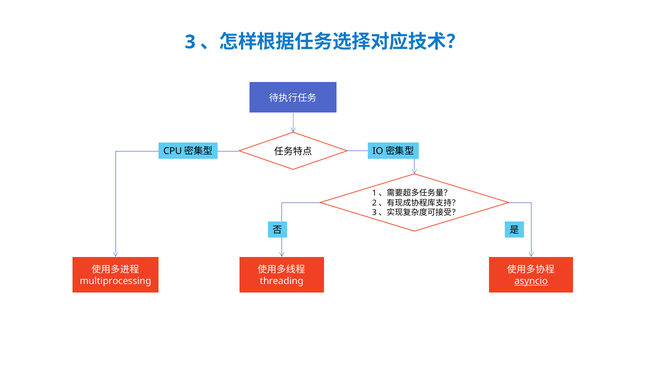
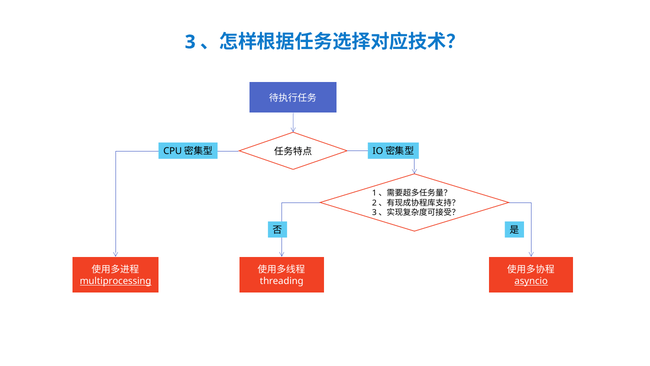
multiprocessing underline: none -> present
